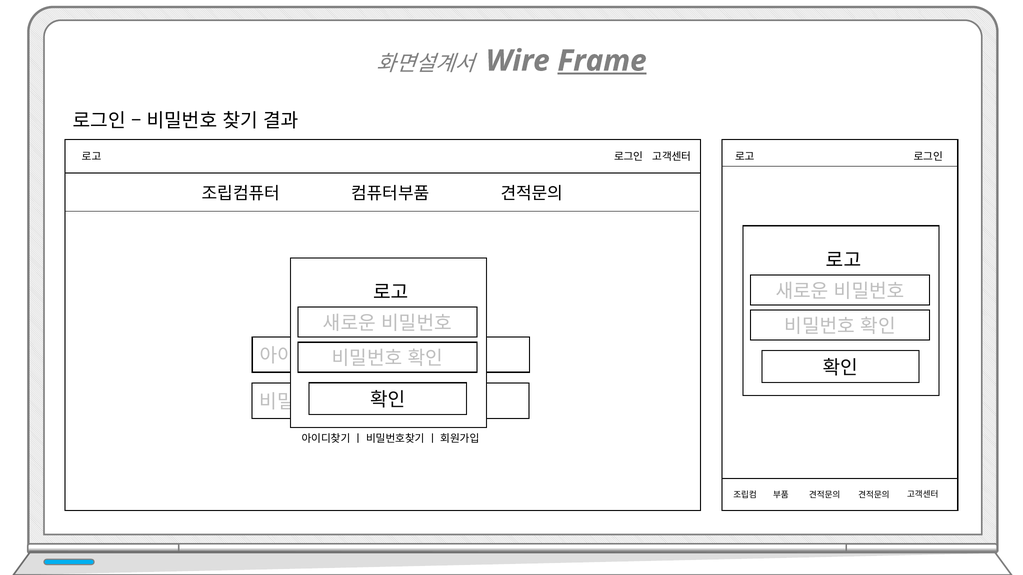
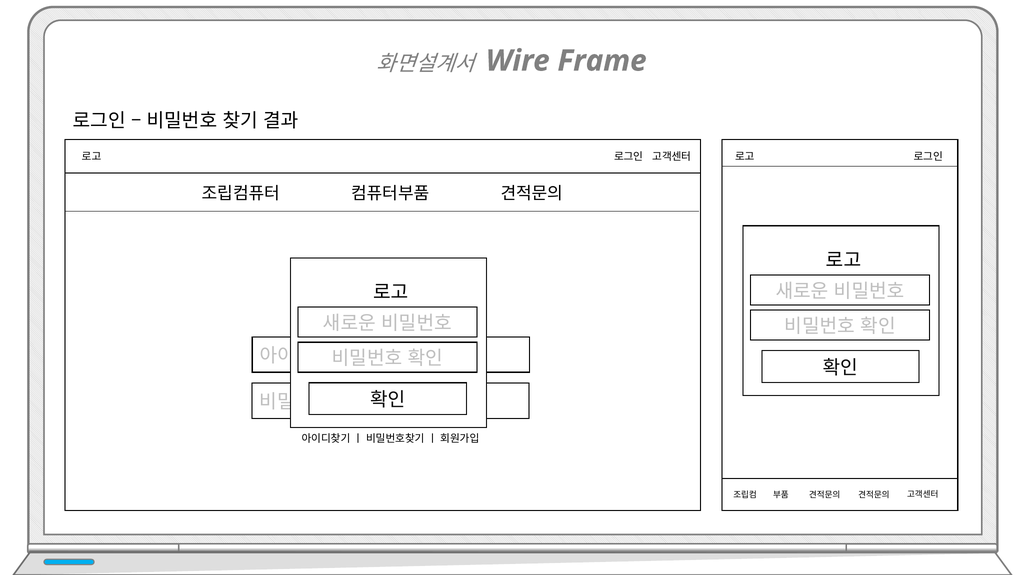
Frame underline: present -> none
